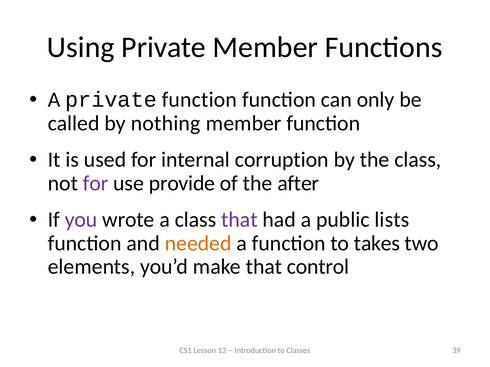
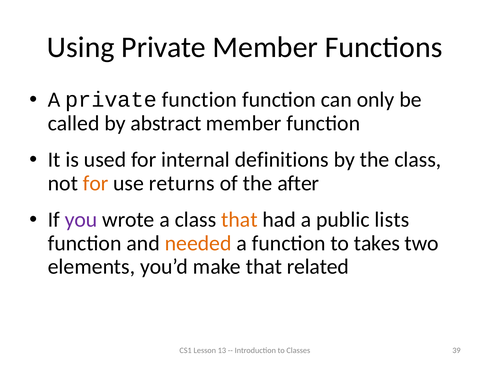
nothing: nothing -> abstract
corruption: corruption -> definitions
for at (96, 184) colour: purple -> orange
provide: provide -> returns
that at (239, 220) colour: purple -> orange
control: control -> related
